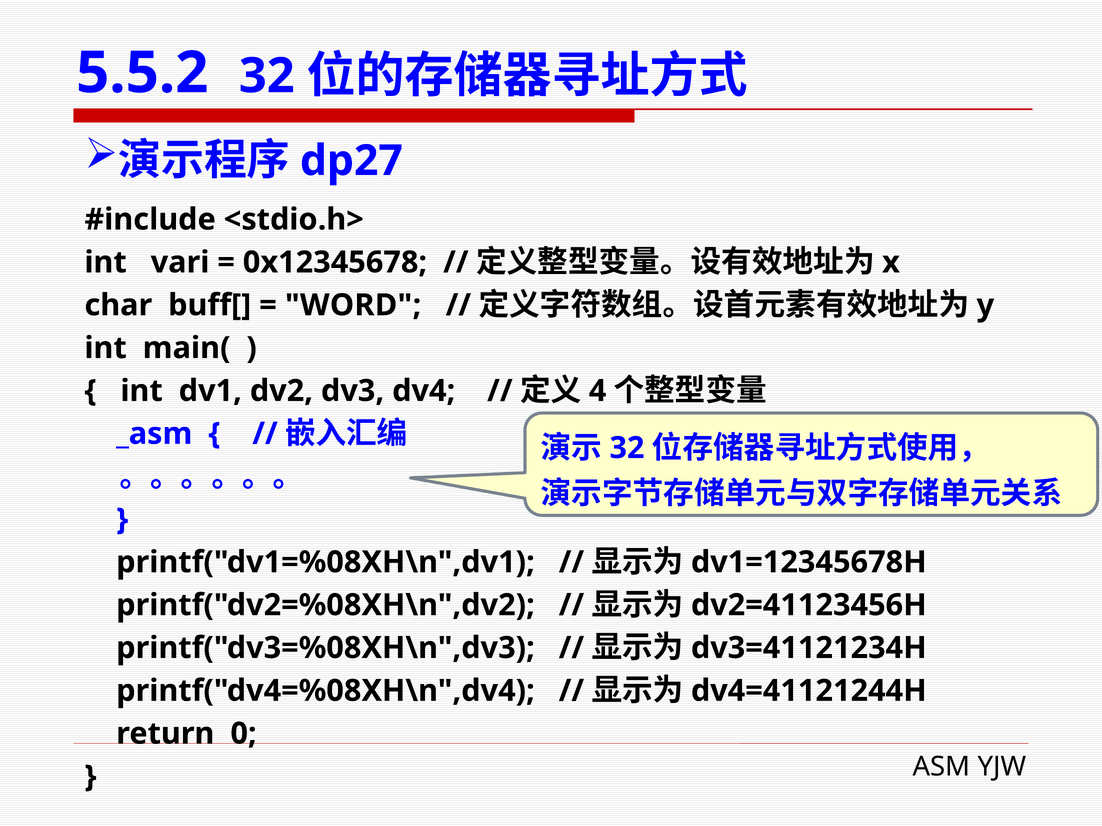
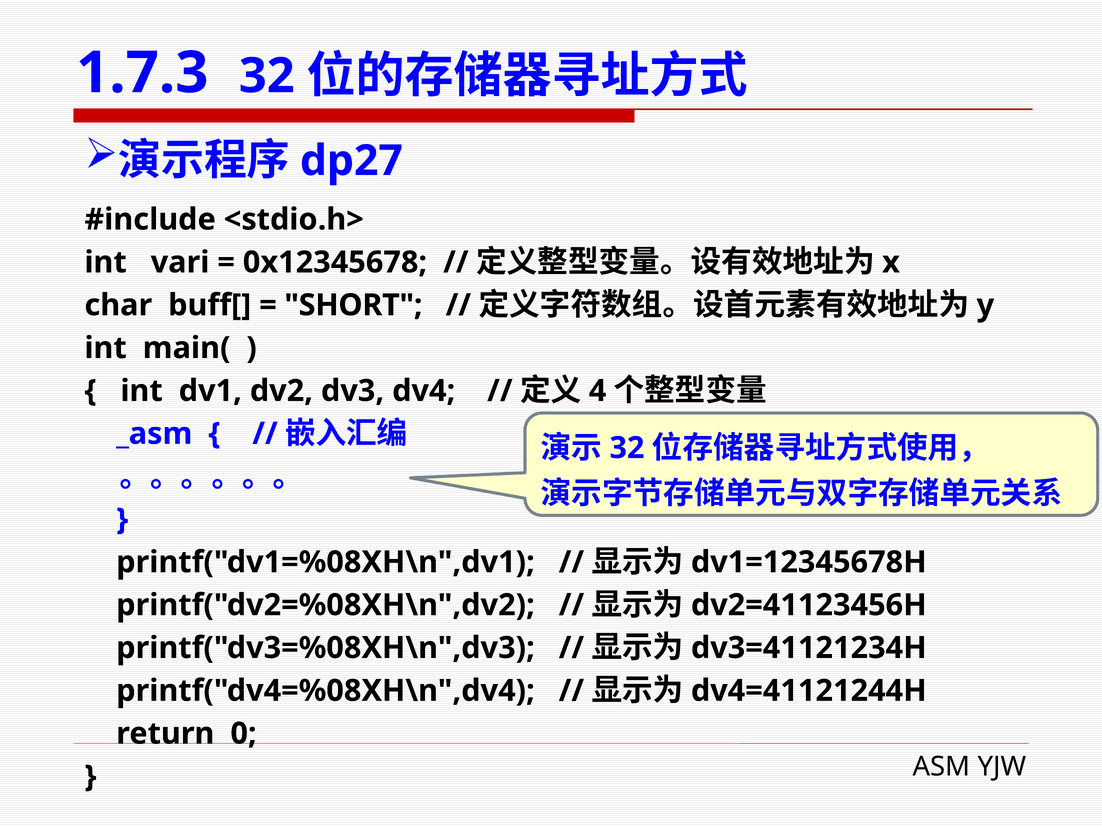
5.5.2: 5.5.2 -> 1.7.3
WORD: WORD -> SHORT
